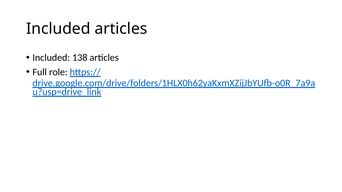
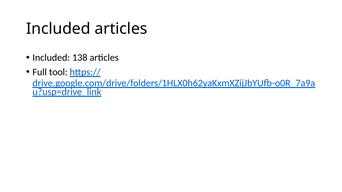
role: role -> tool
